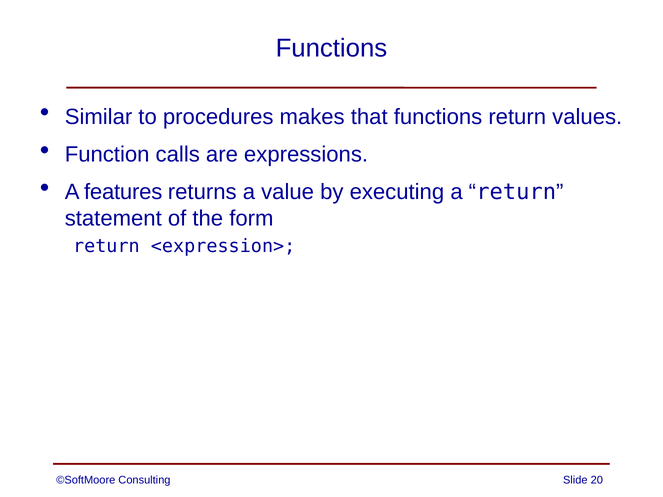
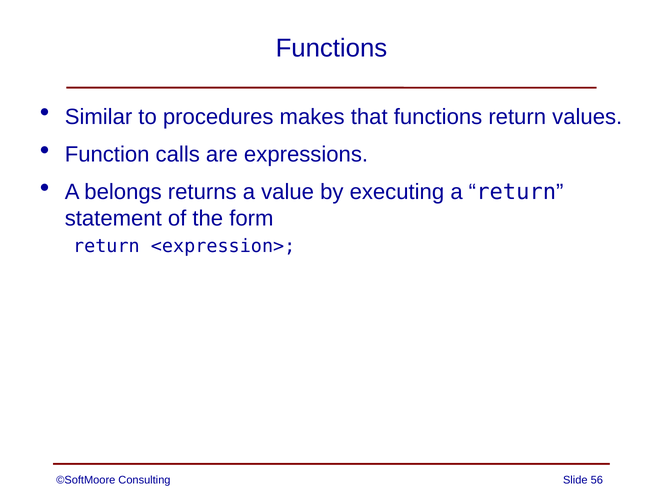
features: features -> belongs
20: 20 -> 56
